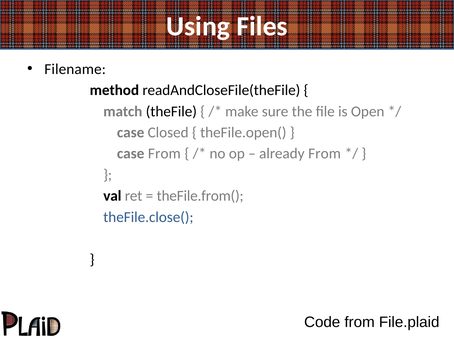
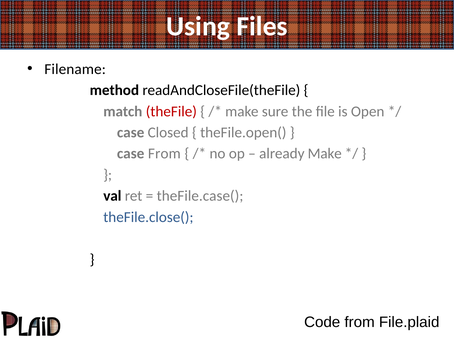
theFile colour: black -> red
already From: From -> Make
theFile.from(: theFile.from( -> theFile.case(
